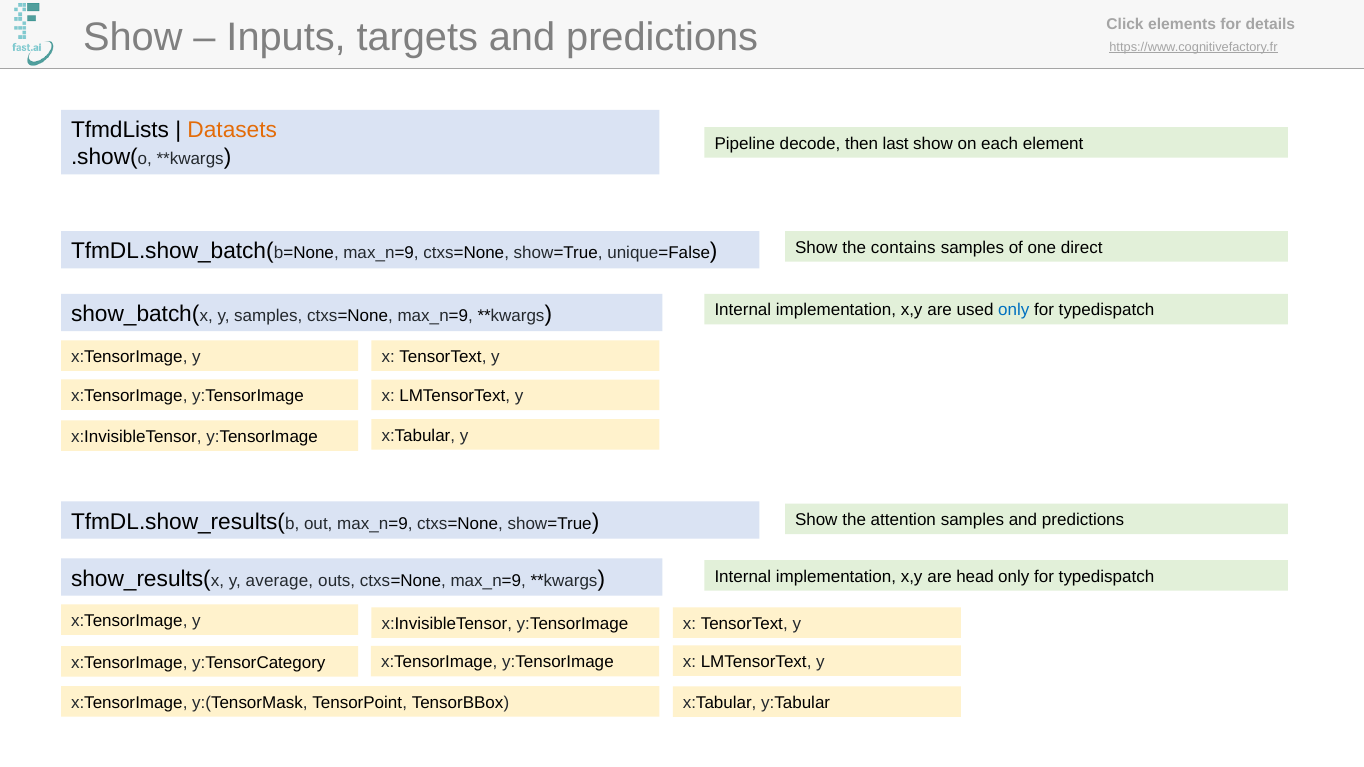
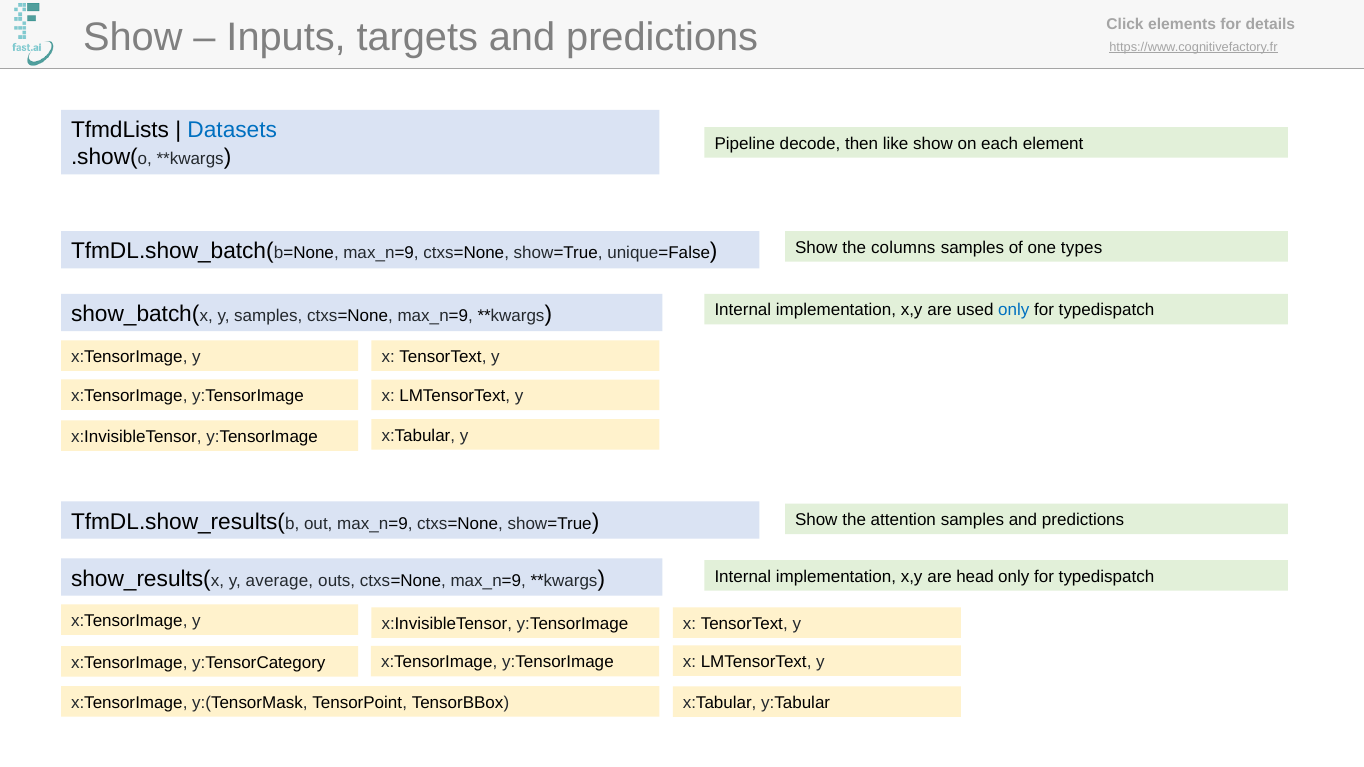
Datasets colour: orange -> blue
last: last -> like
contains: contains -> columns
direct: direct -> types
